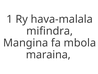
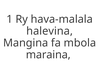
mifindra: mifindra -> halevina
